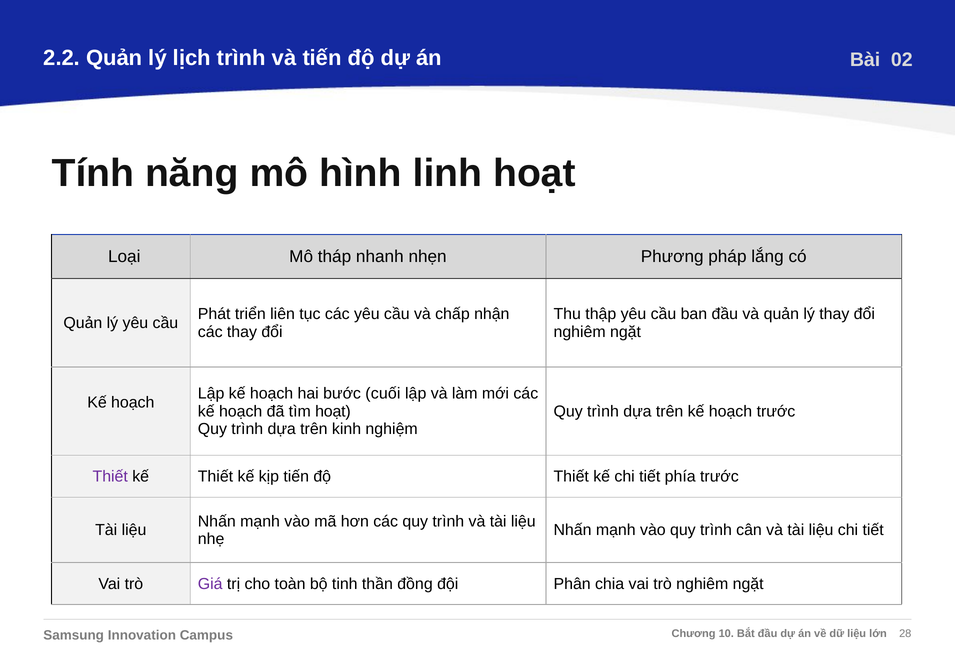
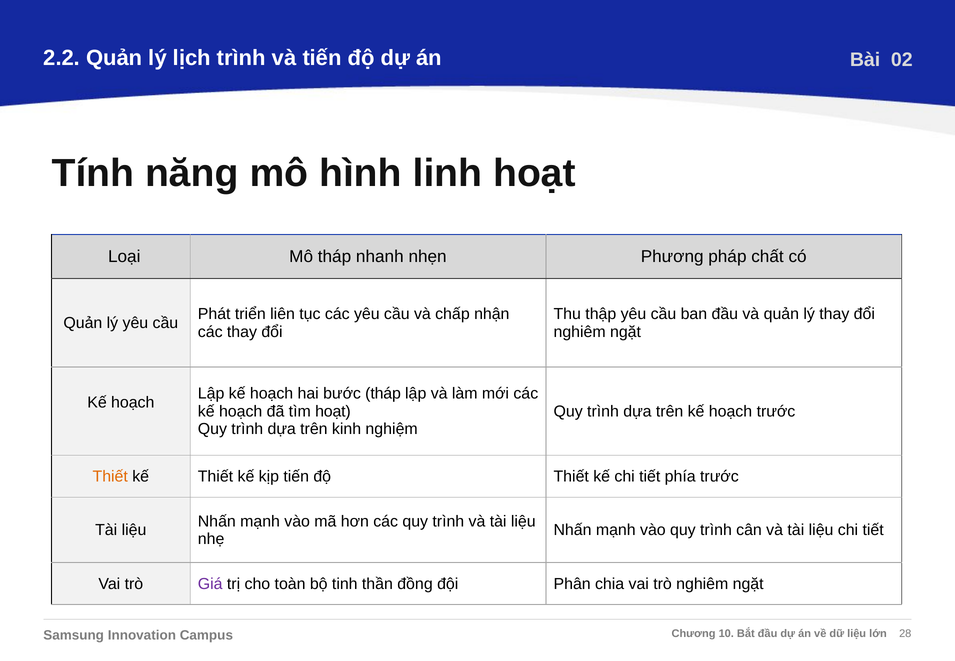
lắng: lắng -> chất
bước cuối: cuối -> tháp
Thiết at (110, 477) colour: purple -> orange
